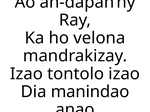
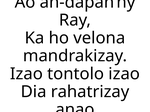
manindao: manindao -> rahatrizay
